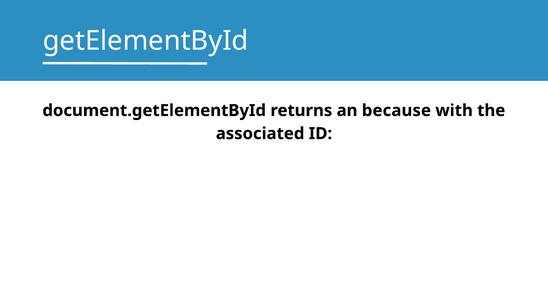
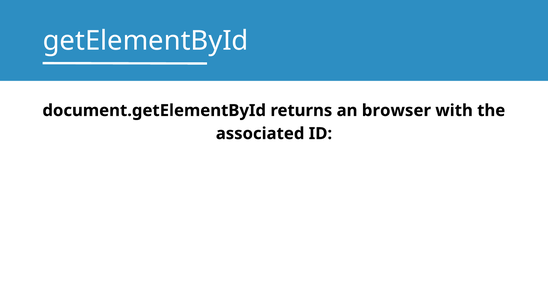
because: because -> browser
